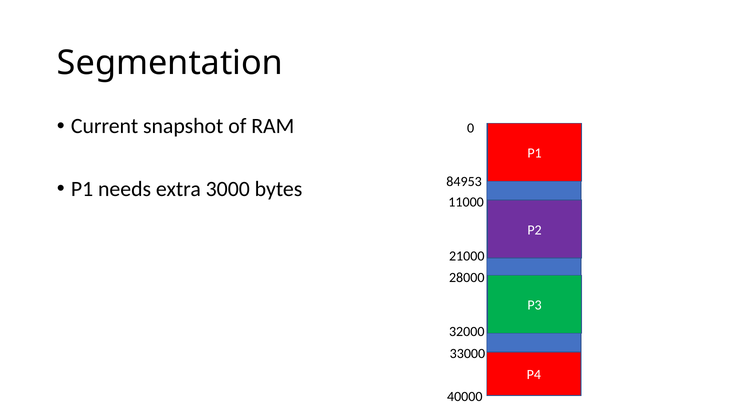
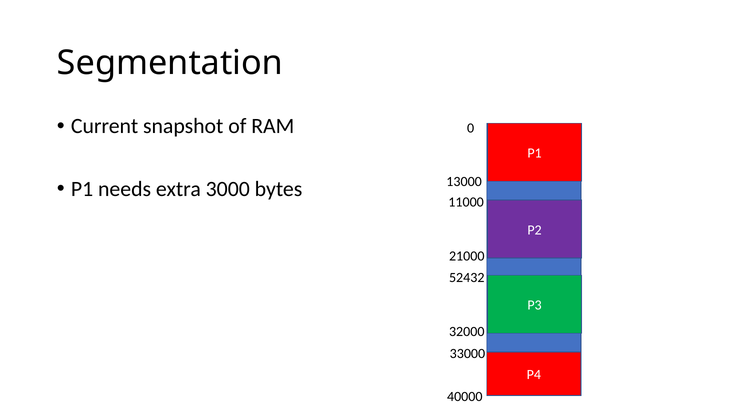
84953: 84953 -> 13000
28000: 28000 -> 52432
